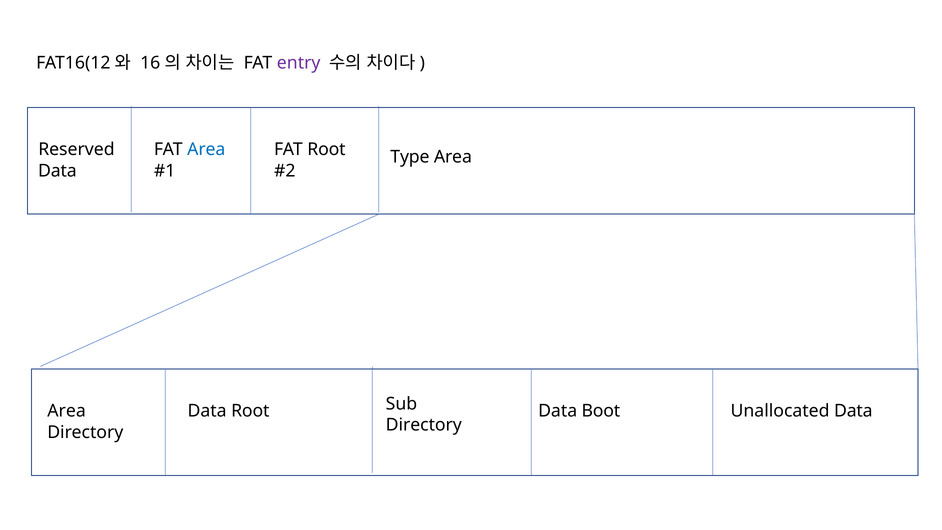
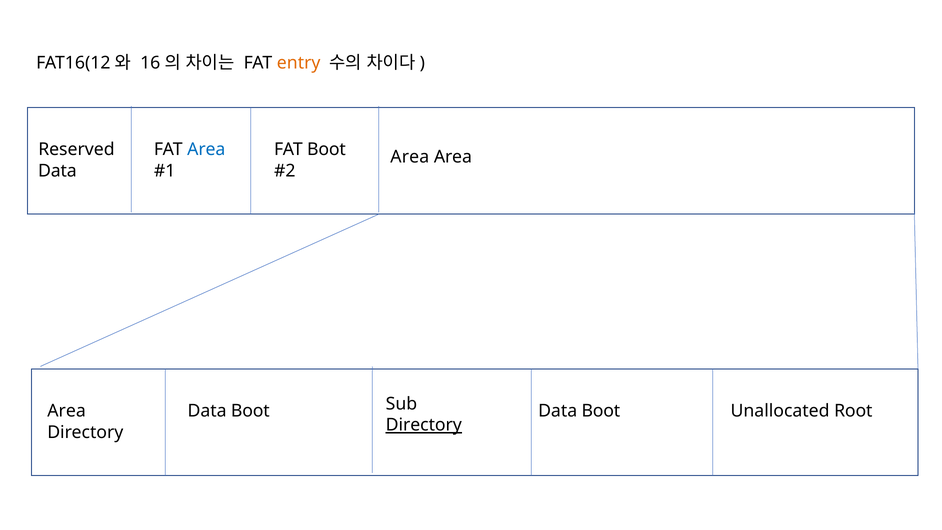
entry colour: purple -> orange
FAT Root: Root -> Boot
Type at (410, 157): Type -> Area
Root at (250, 411): Root -> Boot
Unallocated Data: Data -> Root
Directory at (424, 425) underline: none -> present
